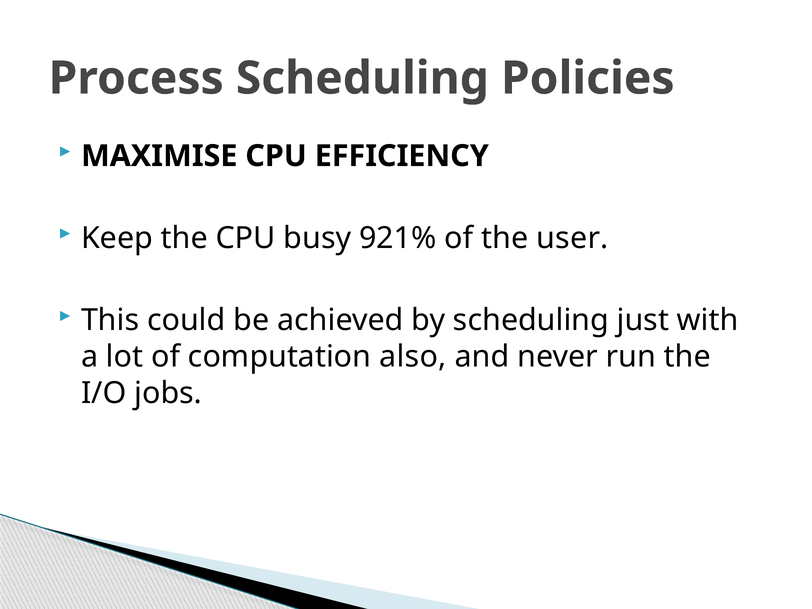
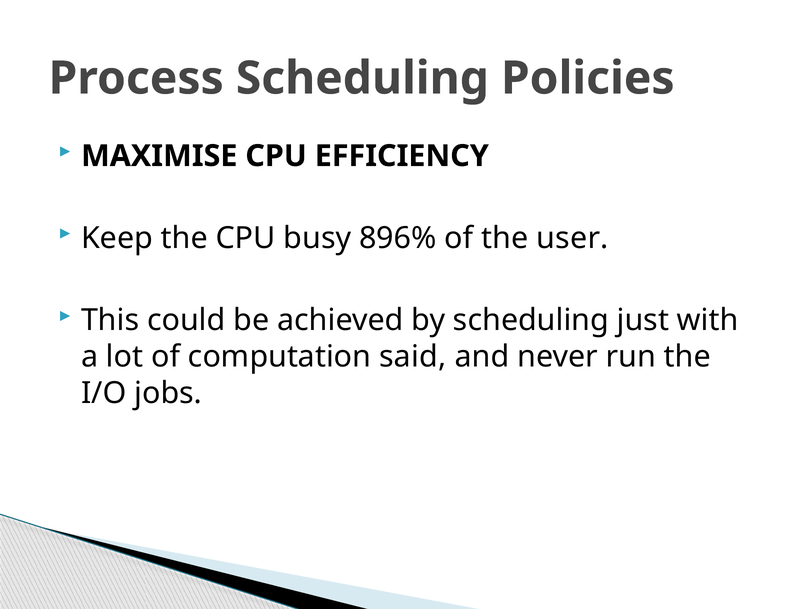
921%: 921% -> 896%
also: also -> said
